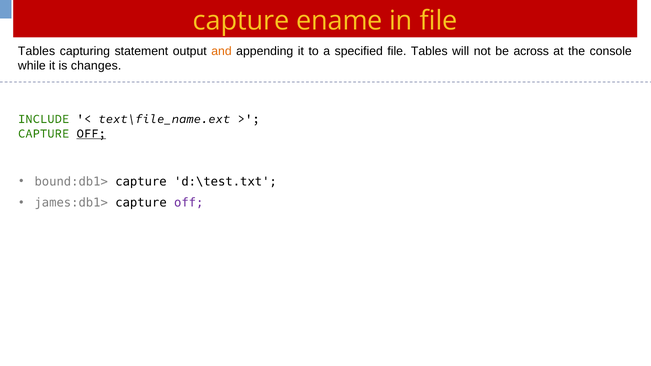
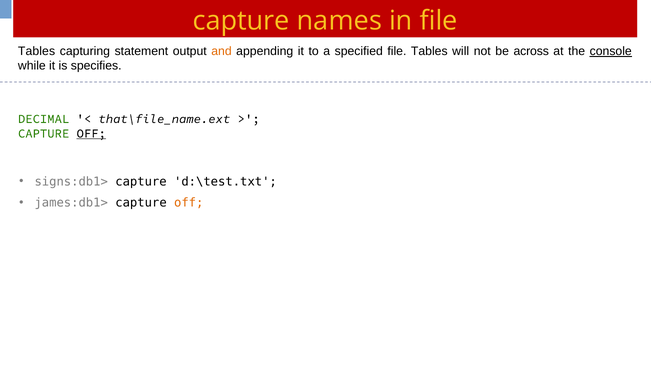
ename: ename -> names
console underline: none -> present
changes: changes -> specifies
INCLUDE: INCLUDE -> DECIMAL
text\file_name.ext: text\file_name.ext -> that\file_name.ext
bound:db1>: bound:db1> -> signs:db1>
off at (189, 203) colour: purple -> orange
